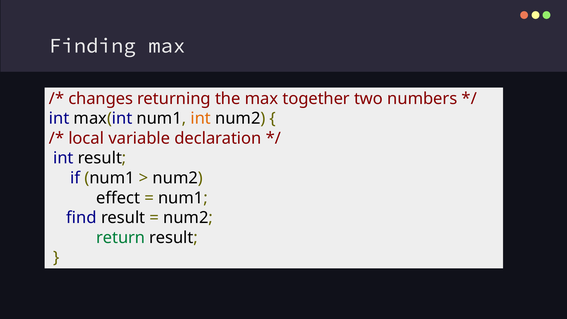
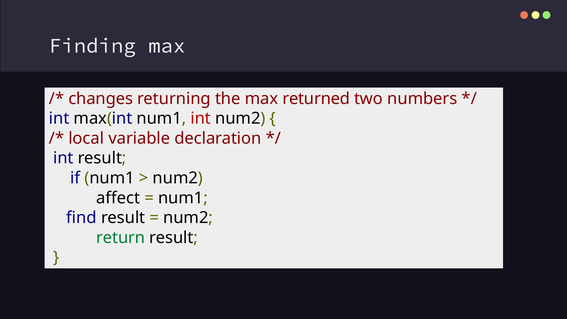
together: together -> returned
int at (201, 118) colour: orange -> red
effect: effect -> affect
